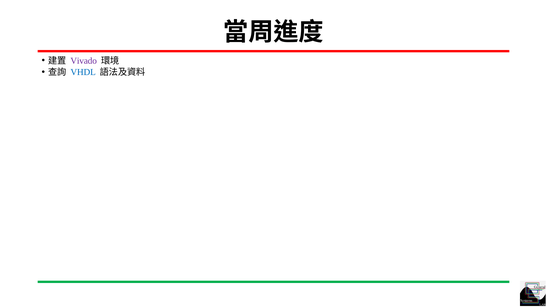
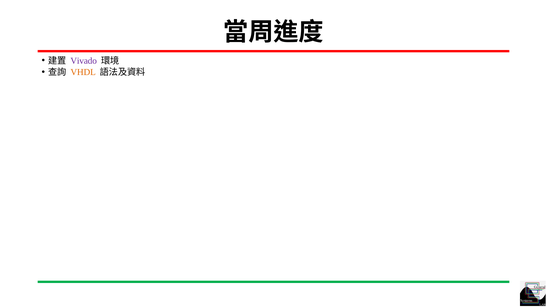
VHDL colour: blue -> orange
